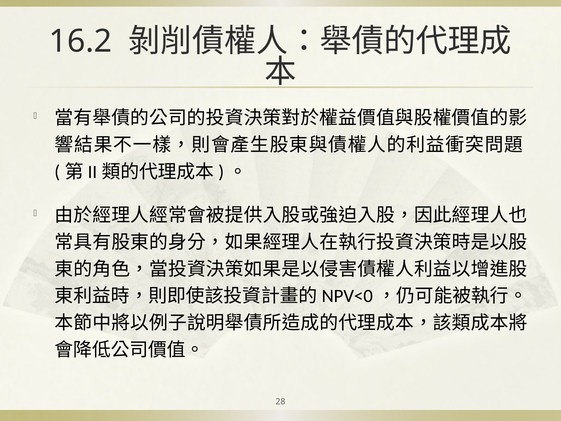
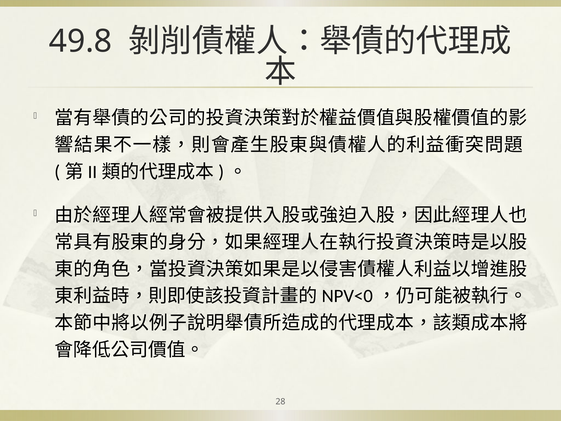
16.2: 16.2 -> 49.8
